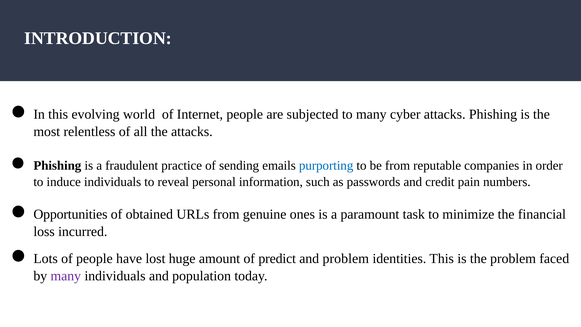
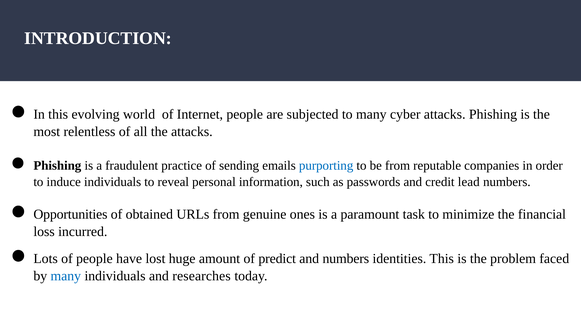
pain: pain -> lead
and problem: problem -> numbers
many at (66, 276) colour: purple -> blue
population: population -> researches
